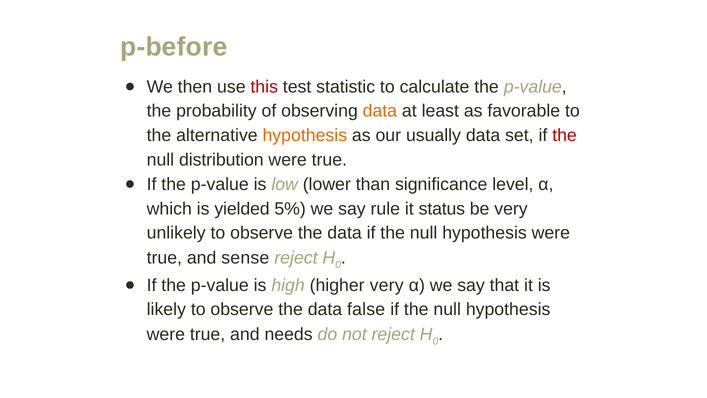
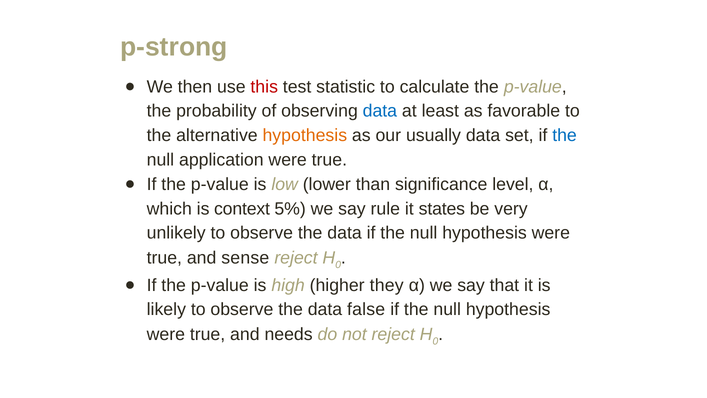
p-before: p-before -> p-strong
data at (380, 111) colour: orange -> blue
the at (565, 135) colour: red -> blue
distribution: distribution -> application
yielded: yielded -> context
status: status -> states
higher very: very -> they
